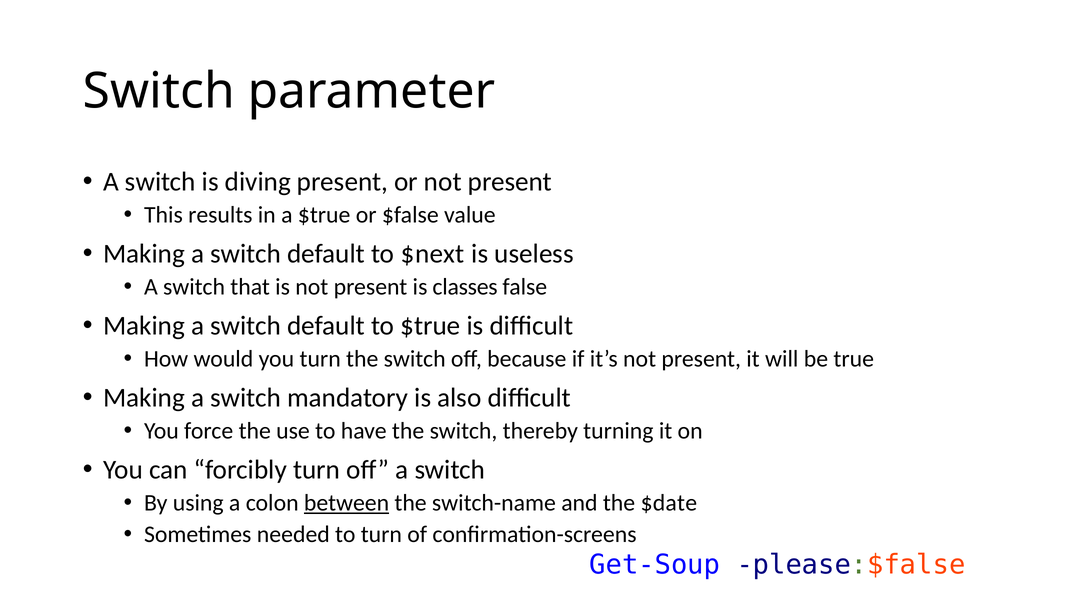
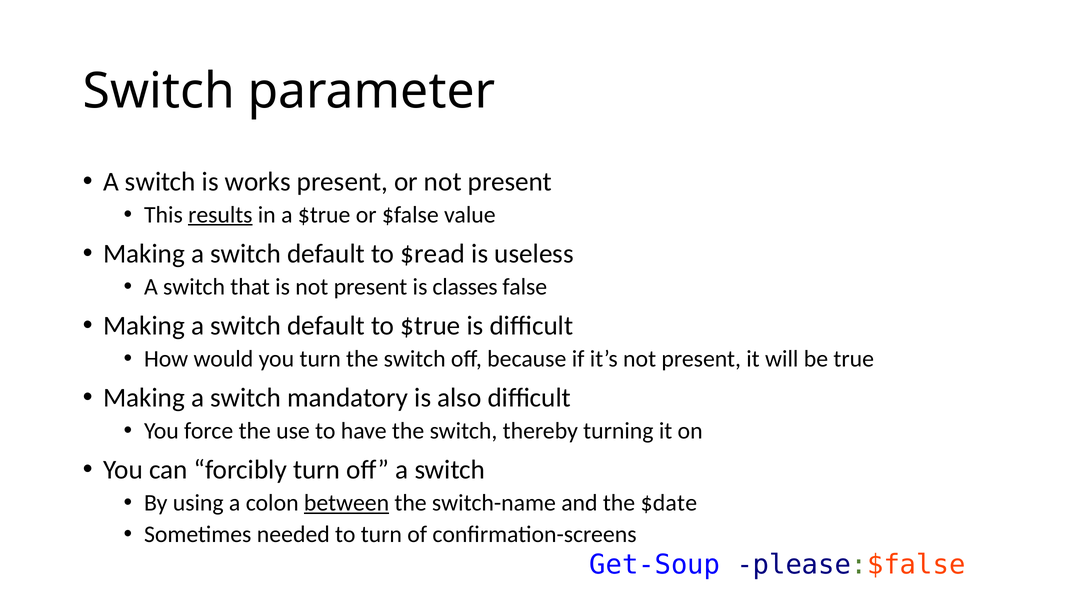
diving: diving -> works
results underline: none -> present
$next: $next -> $read
